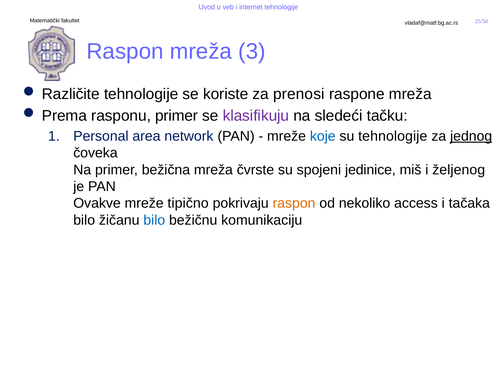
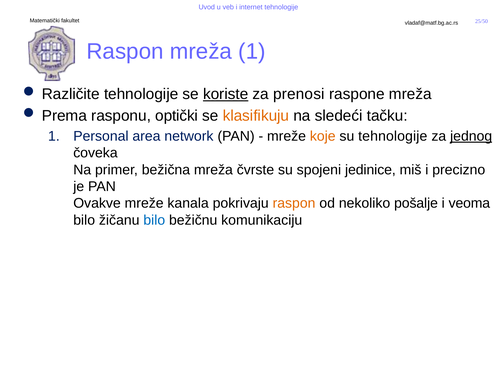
mreža 3: 3 -> 1
koriste underline: none -> present
rasponu primer: primer -> optički
klasifikuju colour: purple -> orange
koje colour: blue -> orange
željenog: željenog -> precizno
tipično: tipično -> kanala
access: access -> pošalje
tačaka: tačaka -> veoma
